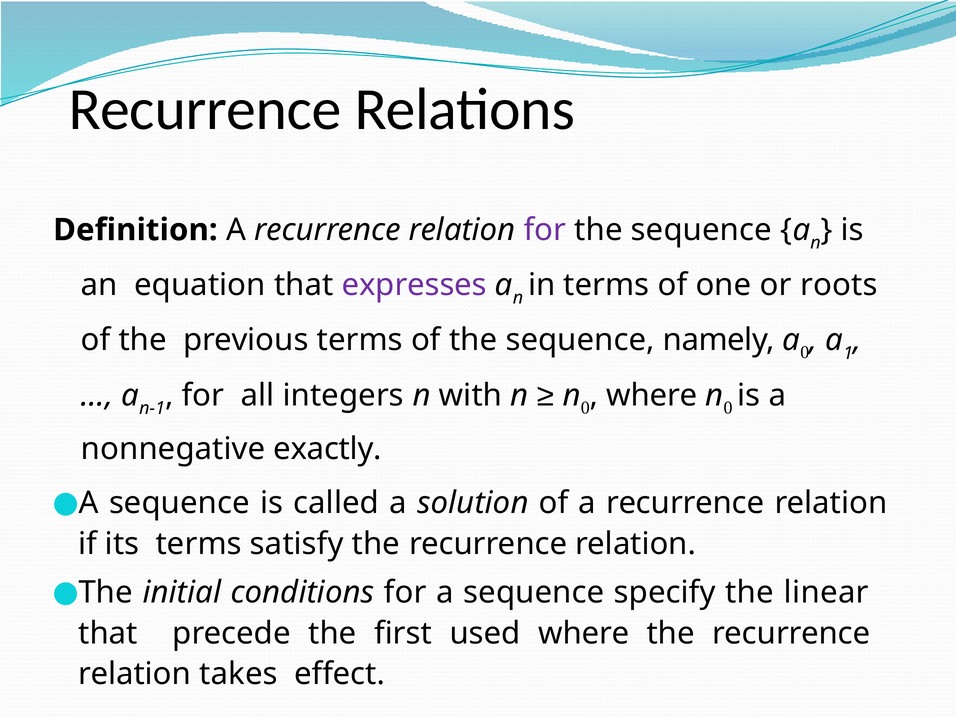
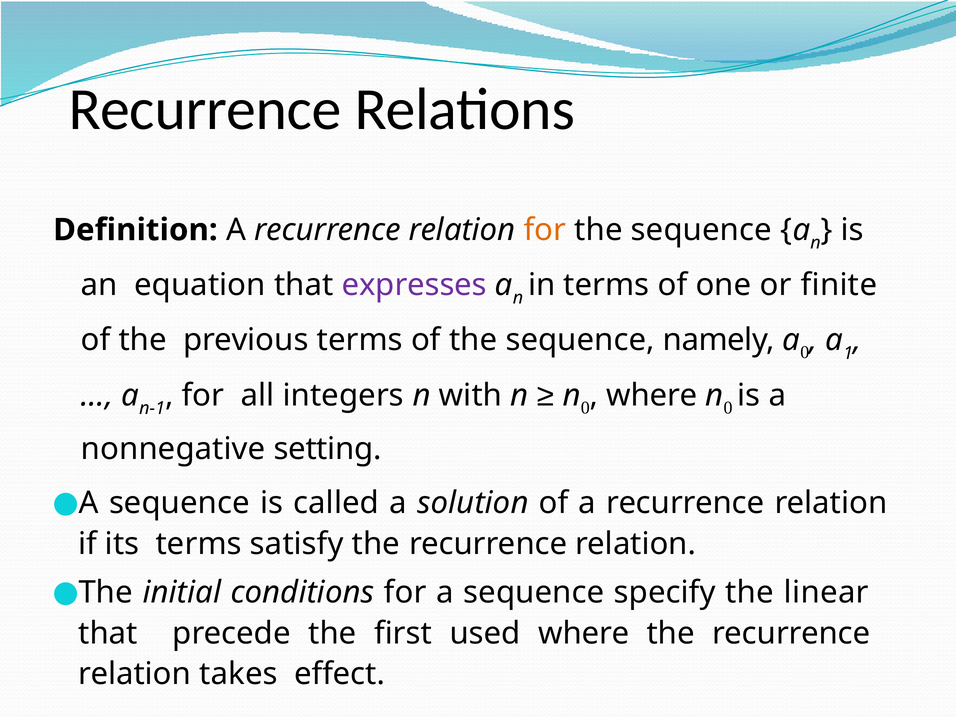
for at (545, 230) colour: purple -> orange
roots: roots -> finite
exactly: exactly -> setting
